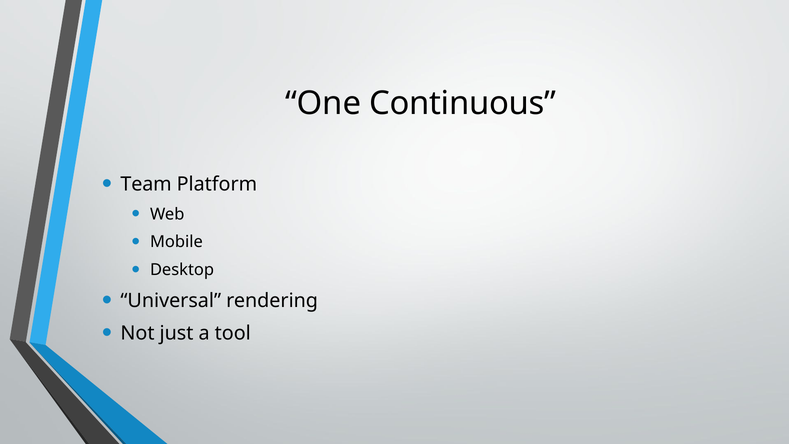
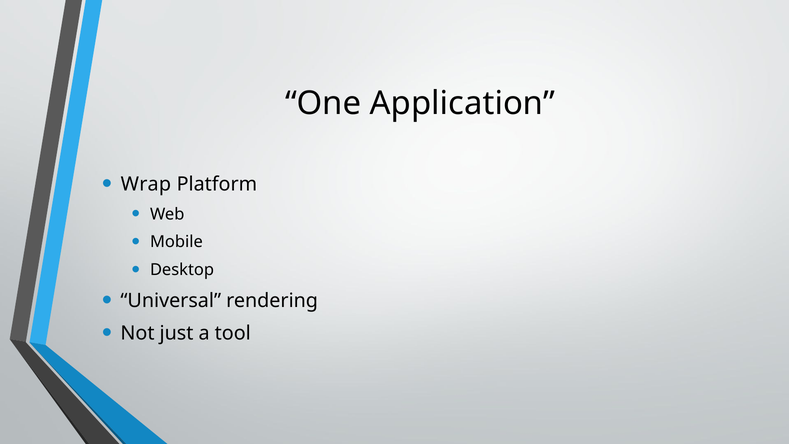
Continuous: Continuous -> Application
Team: Team -> Wrap
